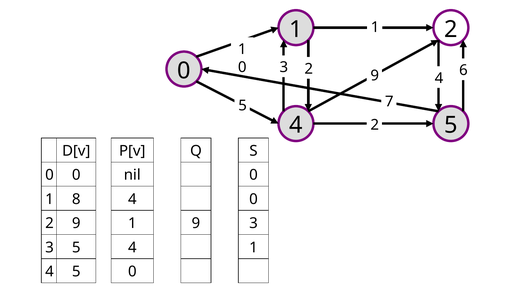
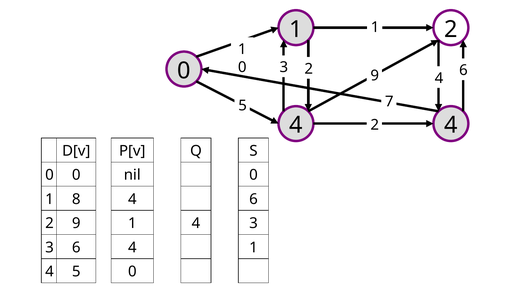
5 at (451, 125): 5 -> 4
4 0: 0 -> 6
9 1 9: 9 -> 4
3 5: 5 -> 6
